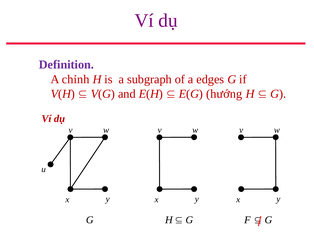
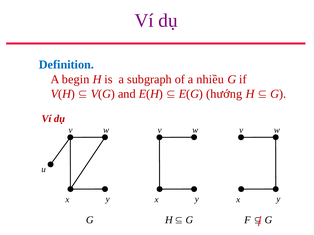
Definition colour: purple -> blue
chỉnh: chỉnh -> begin
edges: edges -> nhiều
